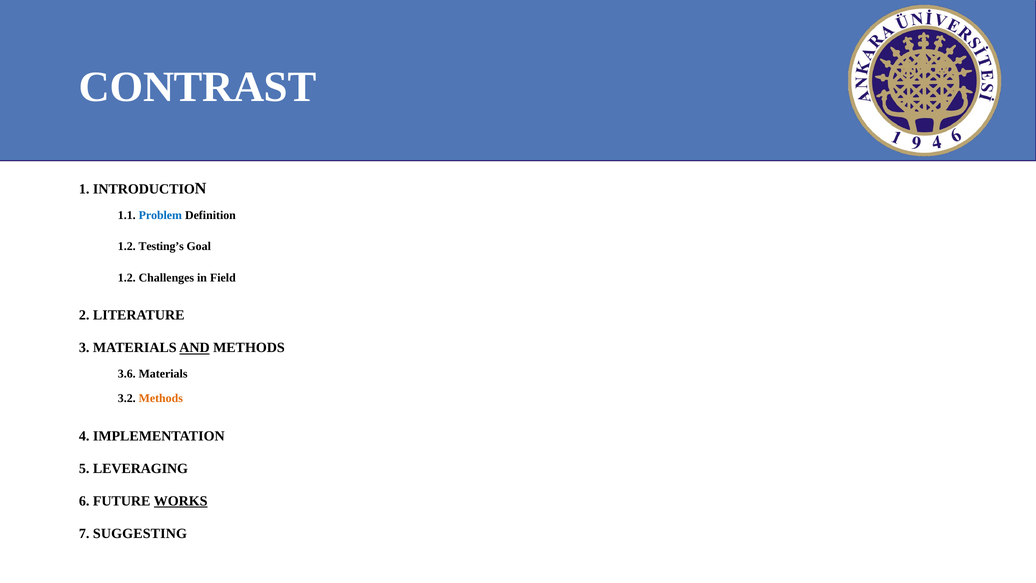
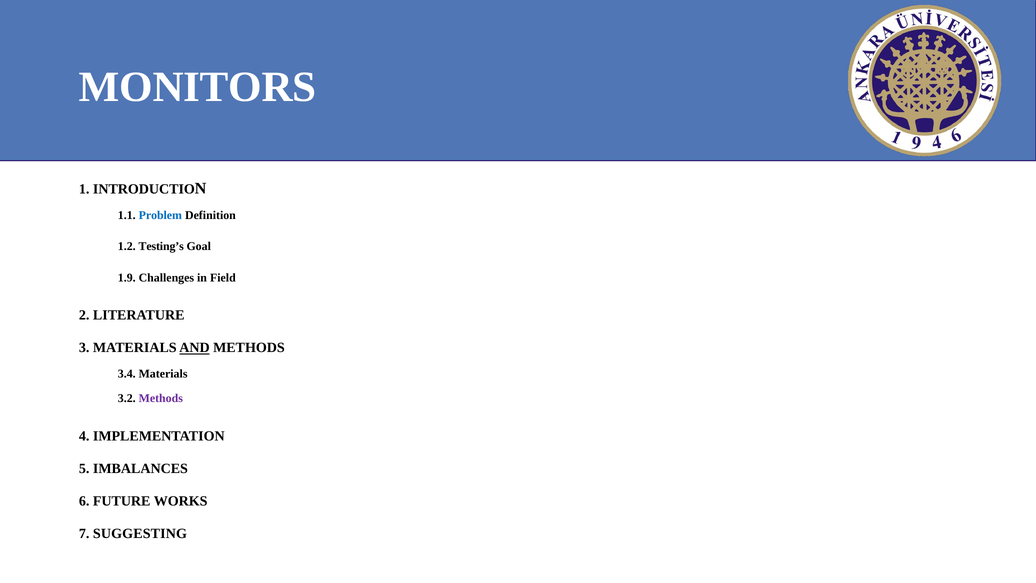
CONTRAST: CONTRAST -> MONITORS
1.2 at (127, 277): 1.2 -> 1.9
3.6: 3.6 -> 3.4
Methods at (161, 398) colour: orange -> purple
LEVERAGING: LEVERAGING -> IMBALANCES
WORKS underline: present -> none
